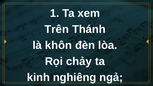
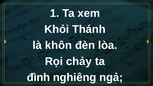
Trên: Trên -> Khỏi
kinh: kinh -> đình
